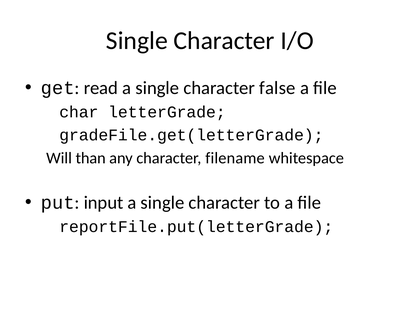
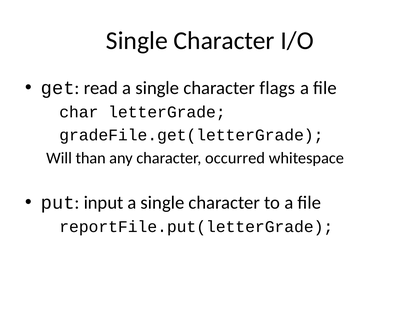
false: false -> flags
filename: filename -> occurred
